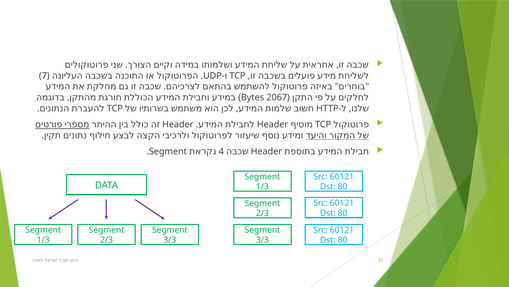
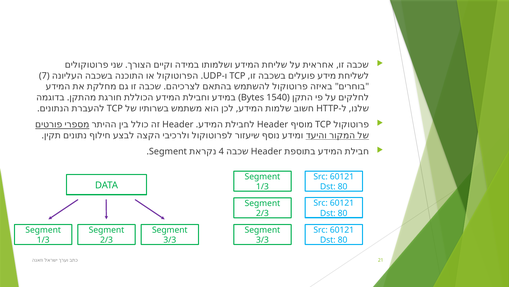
2067: 2067 -> 1540
